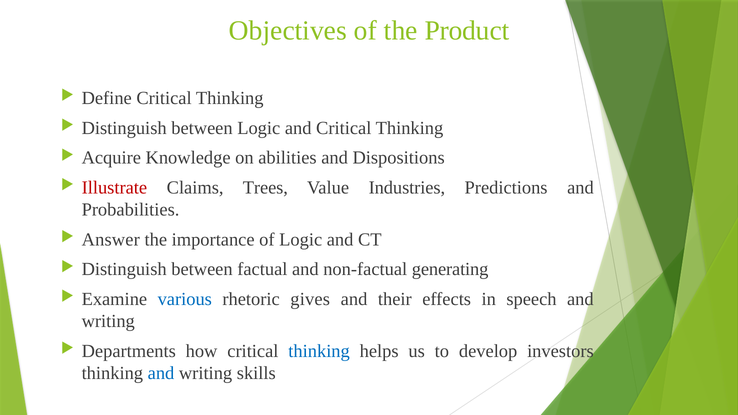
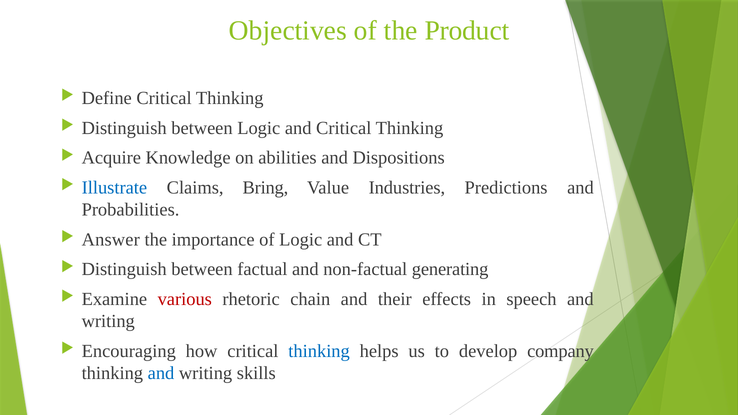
Illustrate colour: red -> blue
Trees: Trees -> Bring
various colour: blue -> red
gives: gives -> chain
Departments: Departments -> Encouraging
investors: investors -> company
